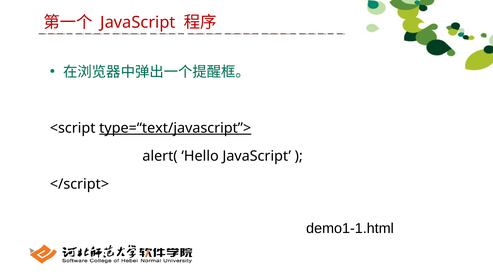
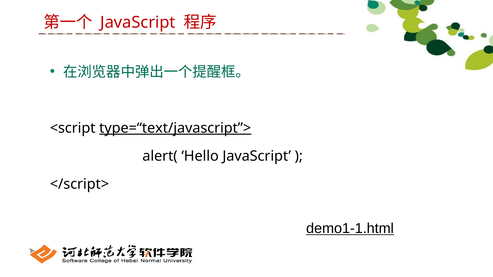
demo1-1.html underline: none -> present
